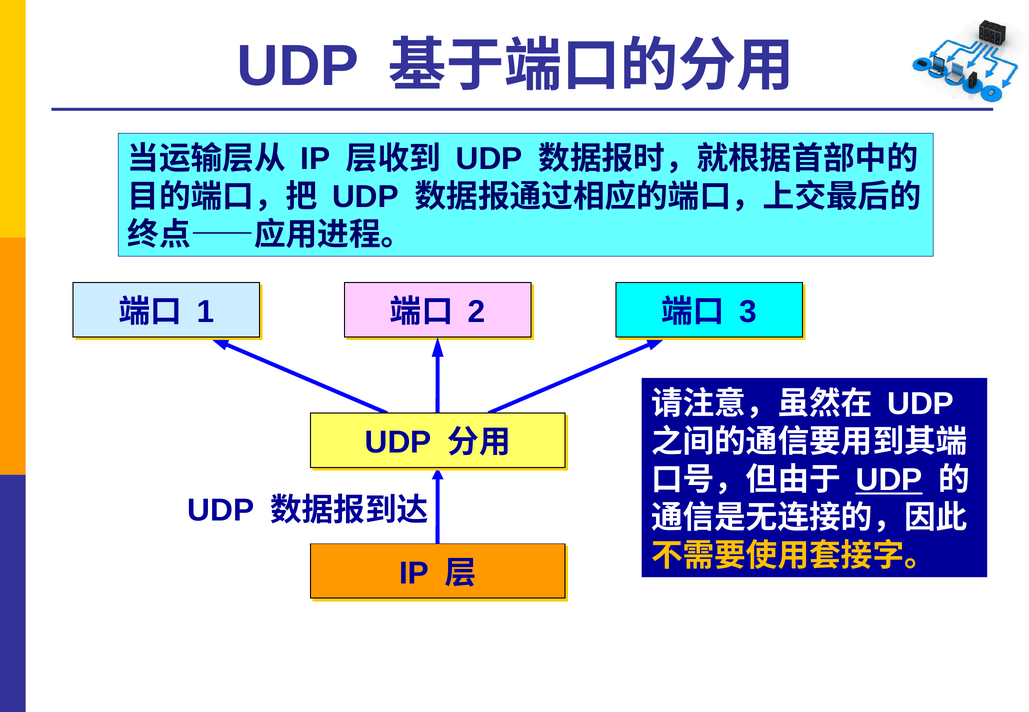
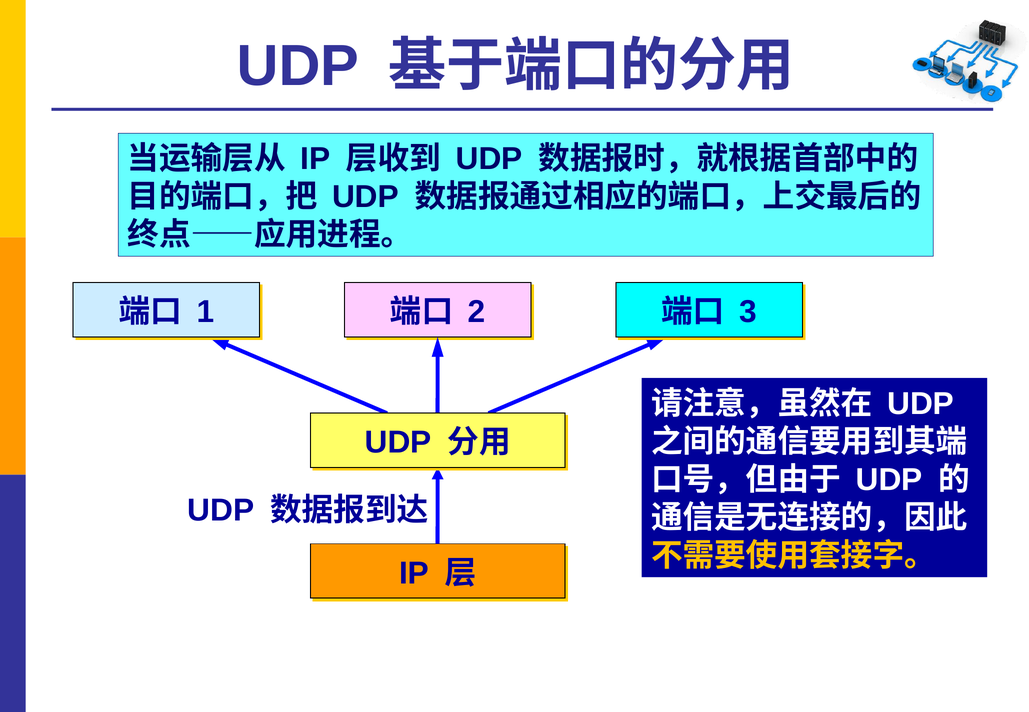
UDP at (889, 480) underline: present -> none
